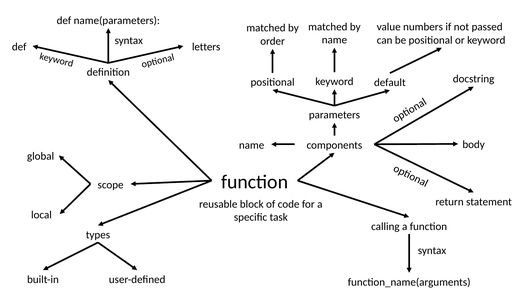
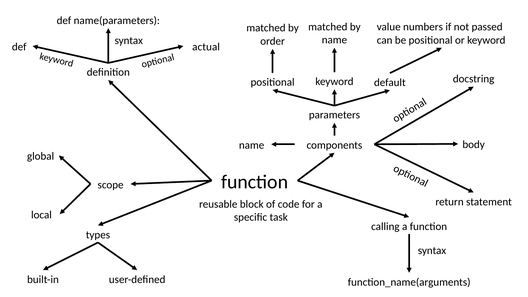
letters: letters -> actual
